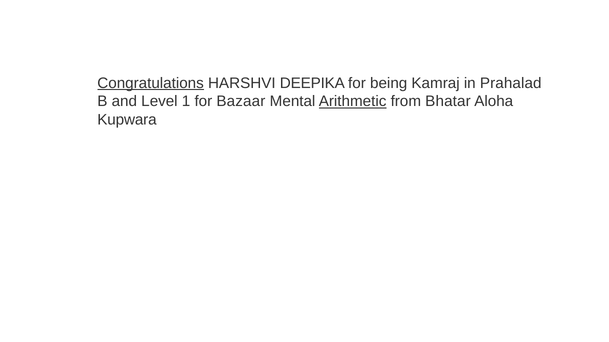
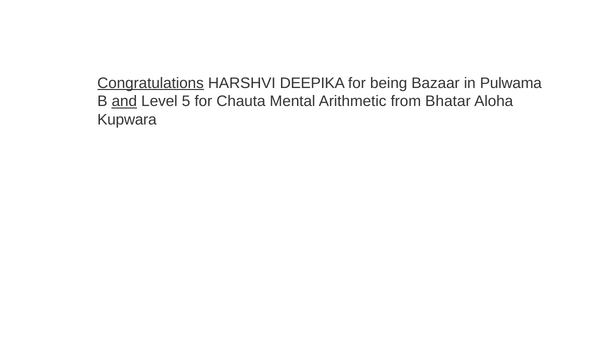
Kamraj: Kamraj -> Bazaar
Prahalad: Prahalad -> Pulwama
and underline: none -> present
1: 1 -> 5
Bazaar: Bazaar -> Chauta
Arithmetic underline: present -> none
